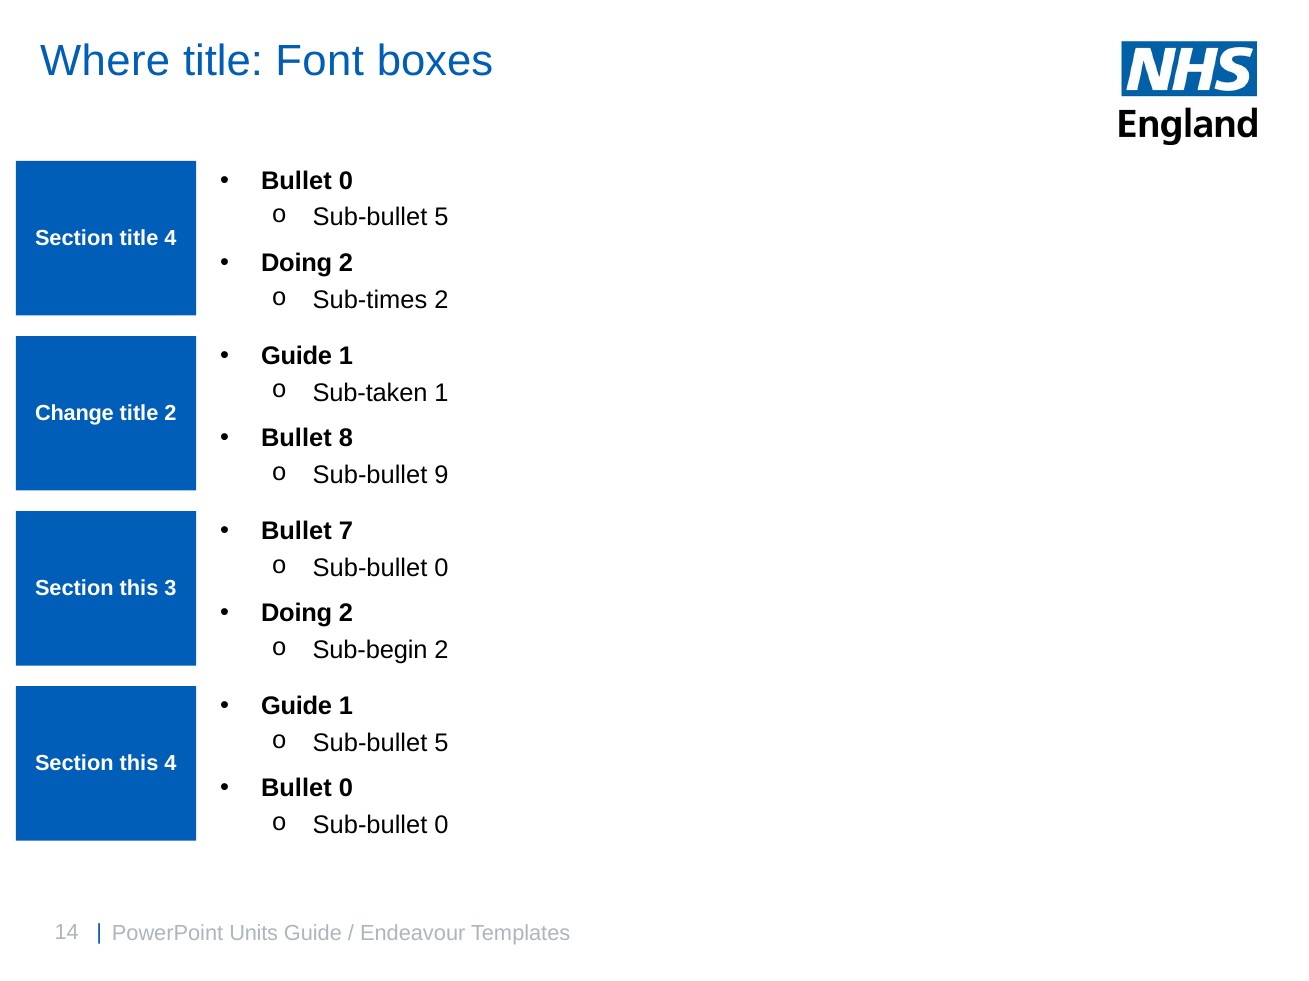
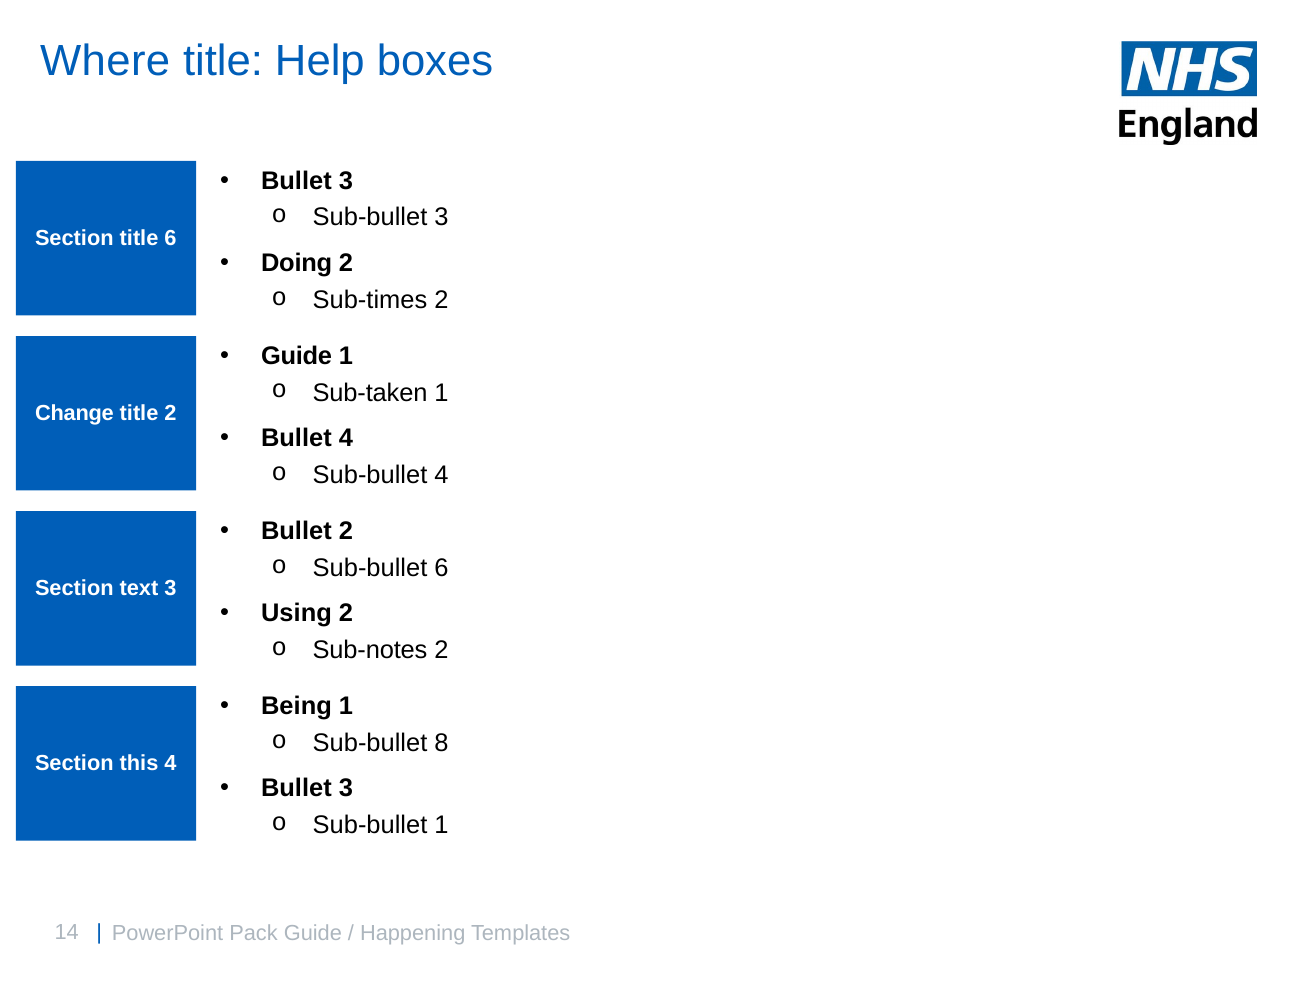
Font: Font -> Help
0 at (346, 181): 0 -> 3
5 at (441, 218): 5 -> 3
title 4: 4 -> 6
Bullet 8: 8 -> 4
Sub-bullet 9: 9 -> 4
Bullet 7: 7 -> 2
0 at (441, 568): 0 -> 6
this at (139, 589): this -> text
Doing at (297, 614): Doing -> Using
Sub-begin: Sub-begin -> Sub-notes
Guide at (297, 707): Guide -> Being
5 at (441, 743): 5 -> 8
0 at (346, 789): 0 -> 3
0 at (441, 826): 0 -> 1
Units: Units -> Pack
Endeavour: Endeavour -> Happening
